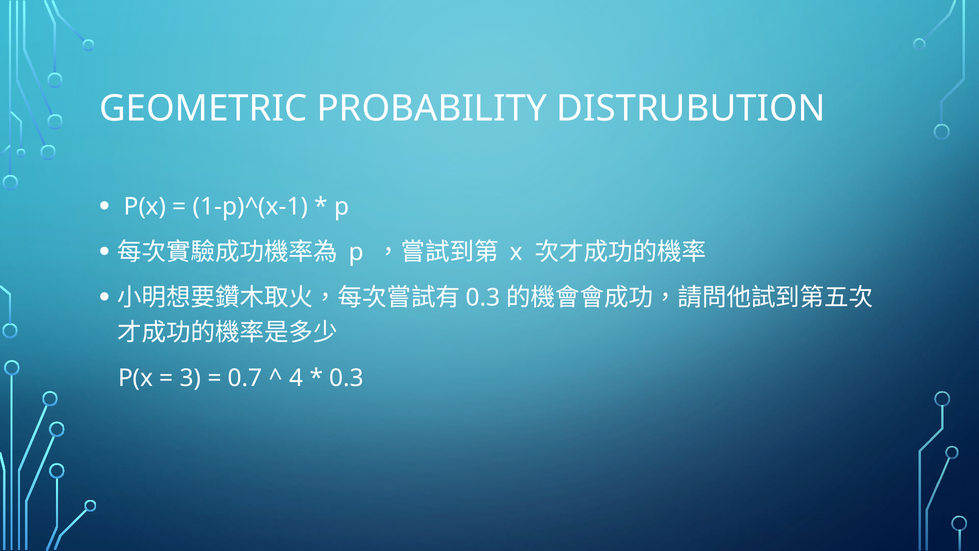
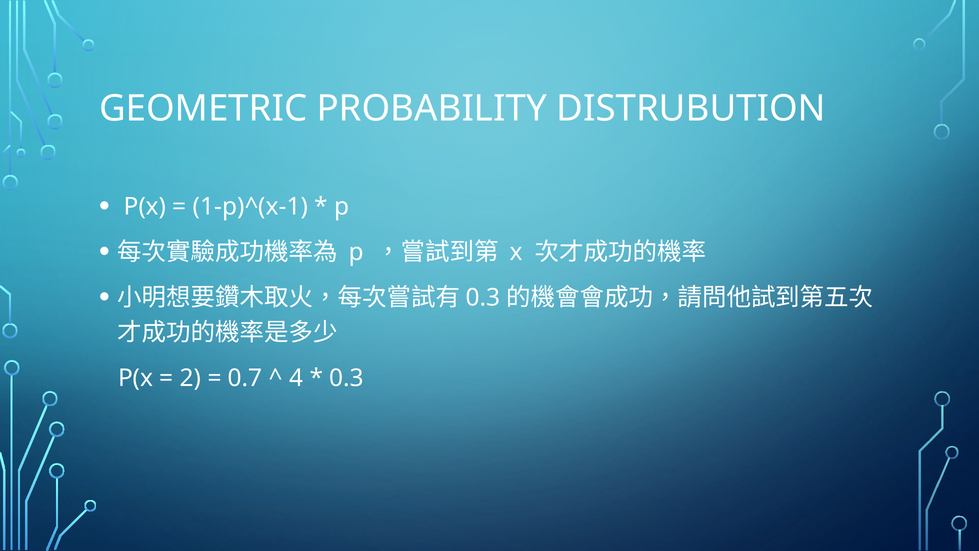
3: 3 -> 2
